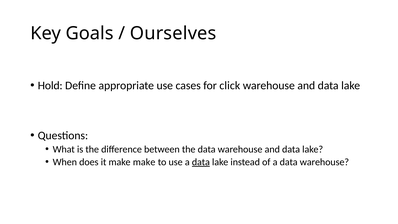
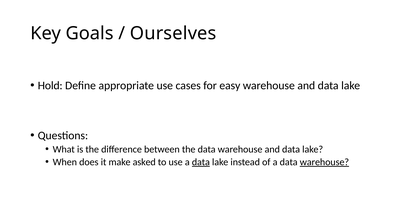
click: click -> easy
make make: make -> asked
warehouse at (324, 162) underline: none -> present
